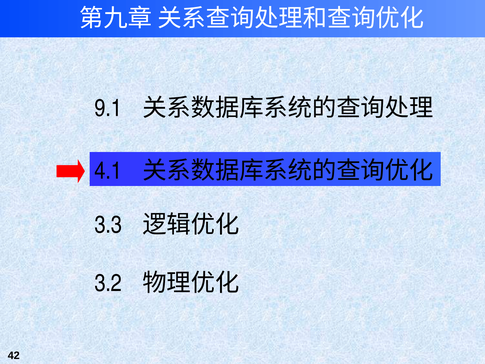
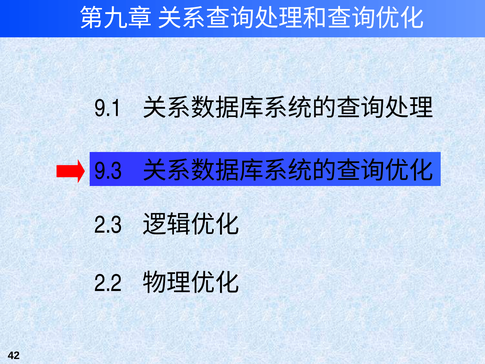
4.1: 4.1 -> 9.3
3.3: 3.3 -> 2.3
3.2: 3.2 -> 2.2
